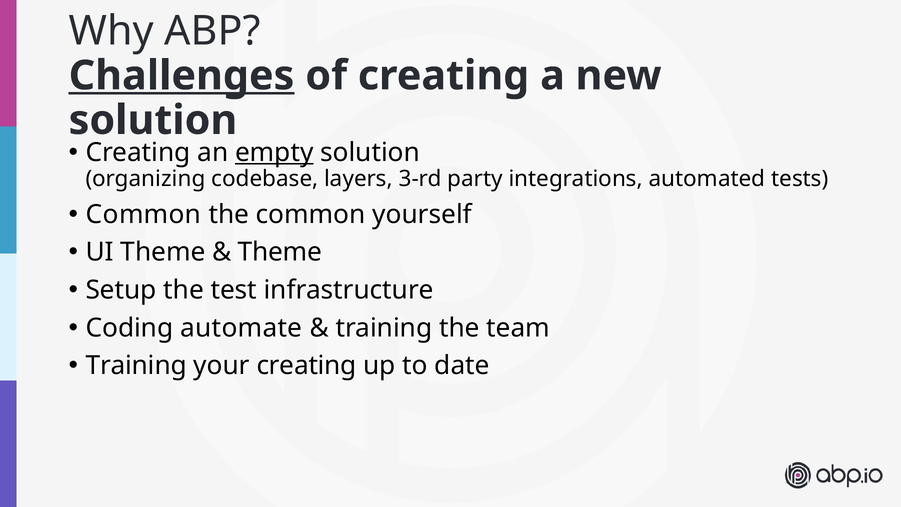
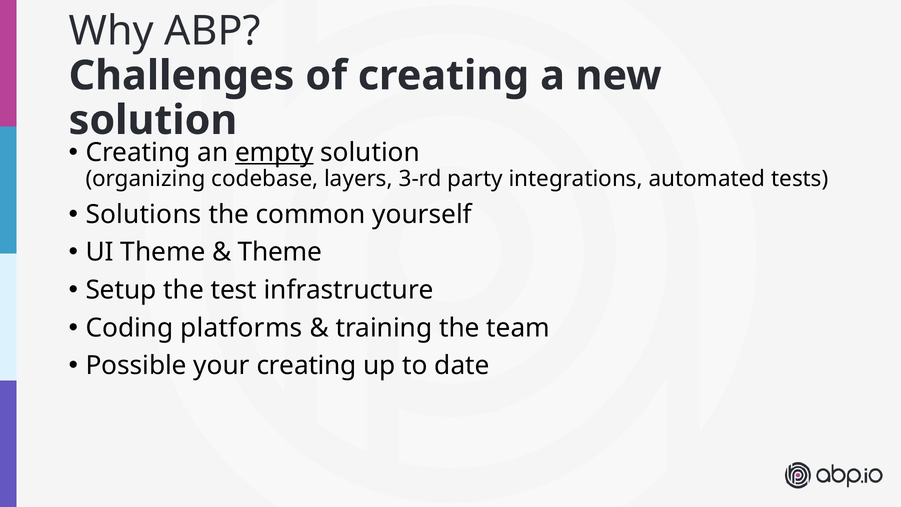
Challenges underline: present -> none
Common at (144, 214): Common -> Solutions
automate: automate -> platforms
Training at (136, 366): Training -> Possible
